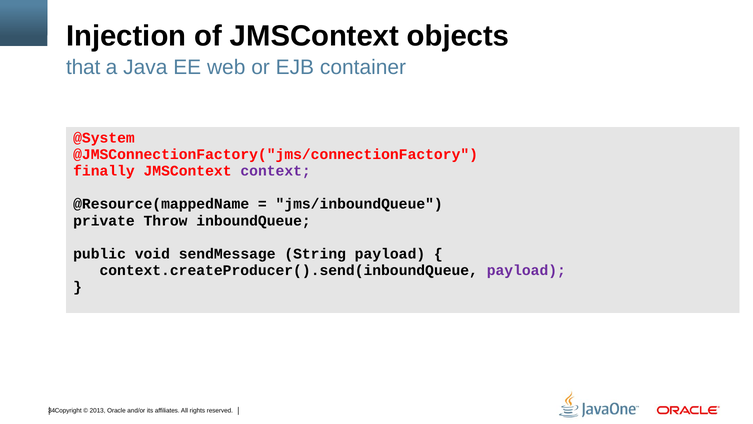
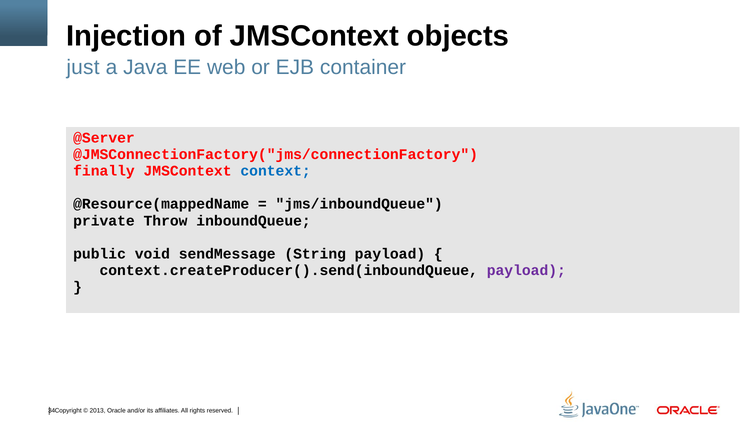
that: that -> just
@System: @System -> @Server
context colour: purple -> blue
